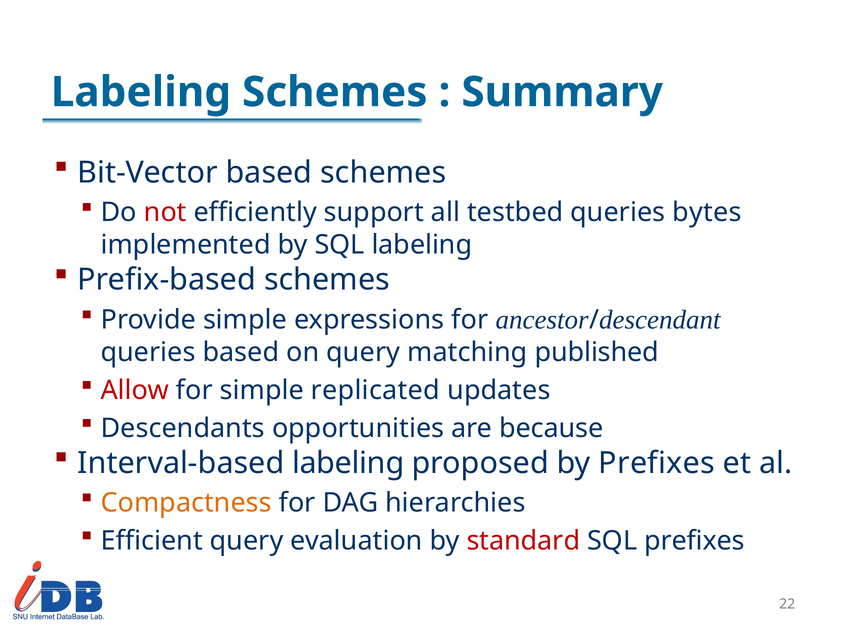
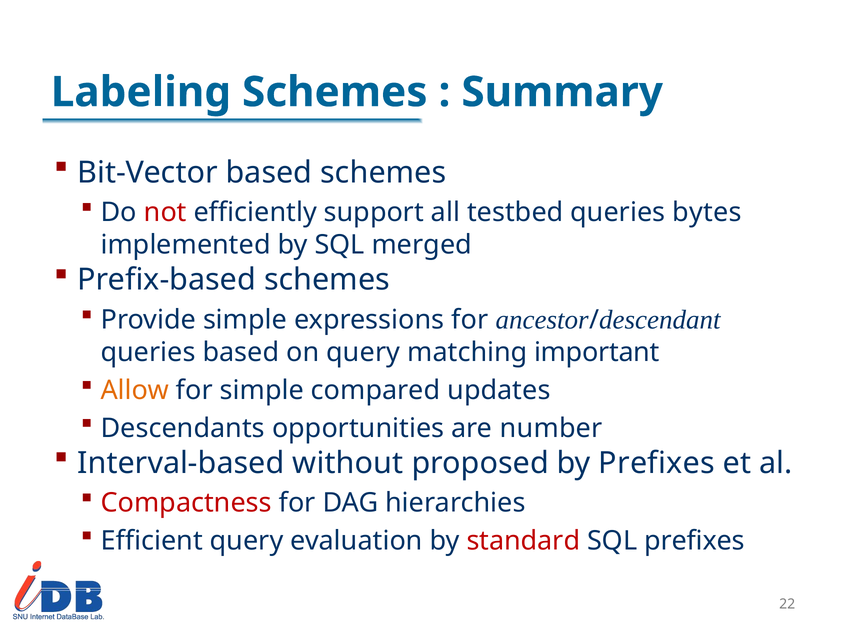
SQL labeling: labeling -> merged
published: published -> important
Allow colour: red -> orange
replicated: replicated -> compared
because: because -> number
Interval-based labeling: labeling -> without
Compactness colour: orange -> red
